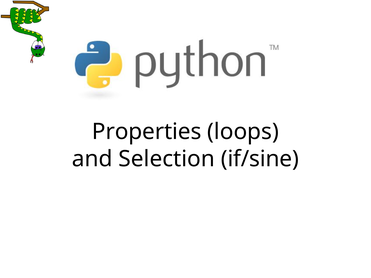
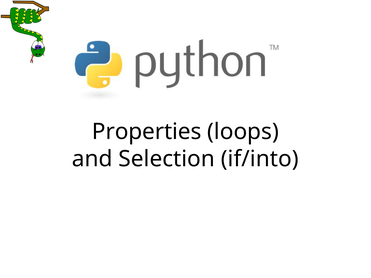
if/sine: if/sine -> if/into
